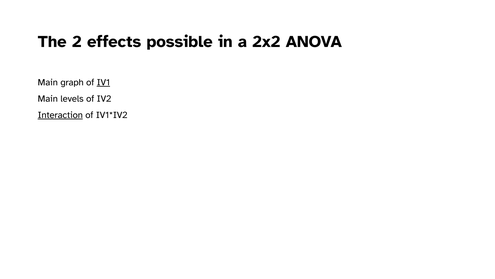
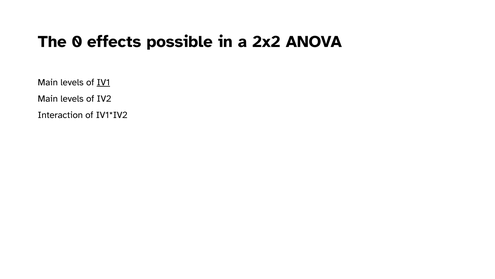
2: 2 -> 0
graph at (72, 82): graph -> levels
Interaction underline: present -> none
